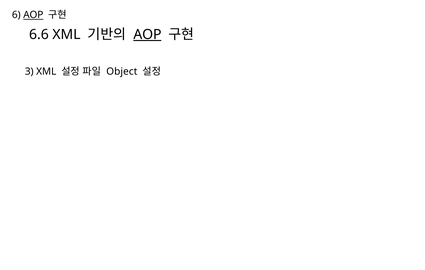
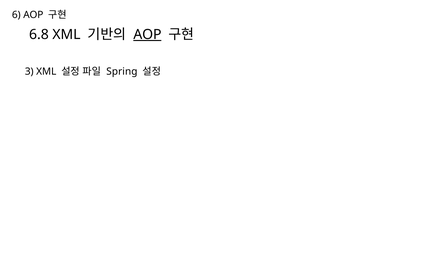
AOP at (33, 15) underline: present -> none
6.6: 6.6 -> 6.8
Object: Object -> Spring
